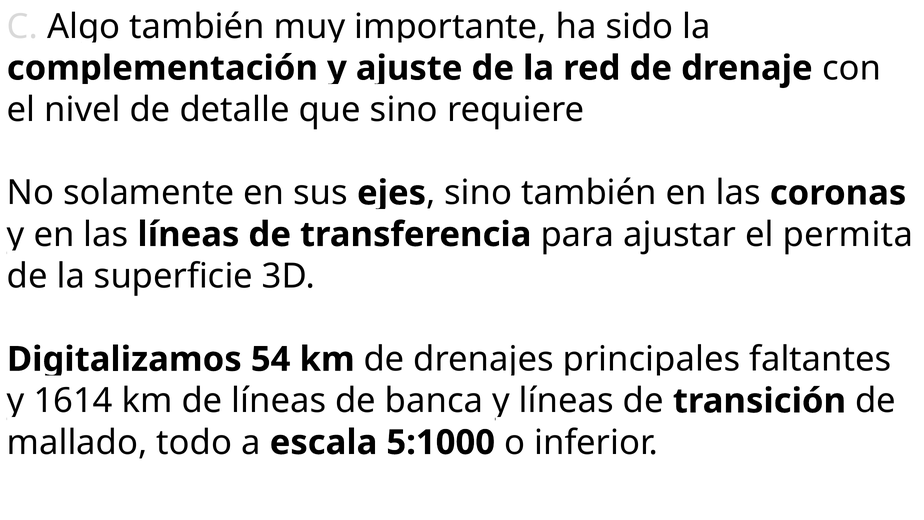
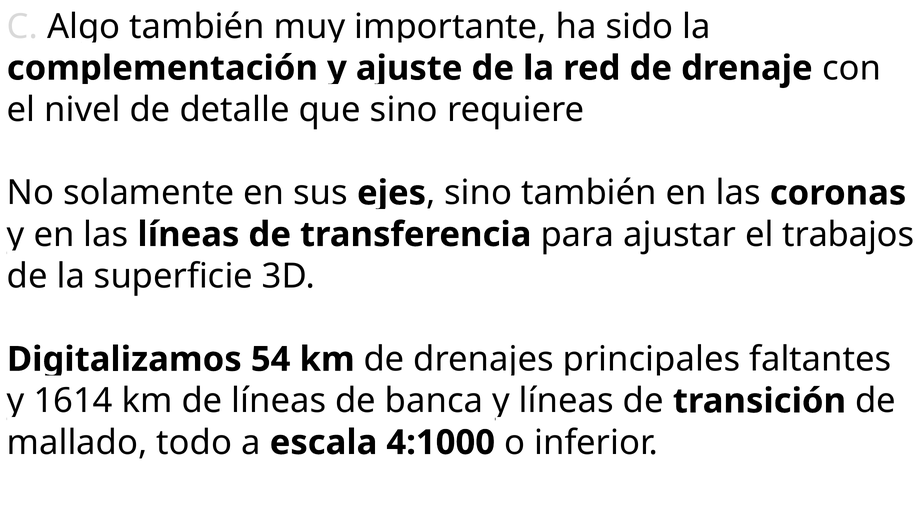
permita: permita -> trabajos
5:1000: 5:1000 -> 4:1000
